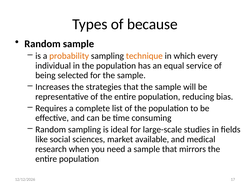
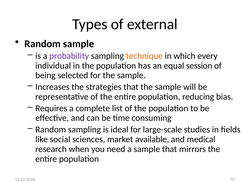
because: because -> external
probability colour: orange -> purple
service: service -> session
